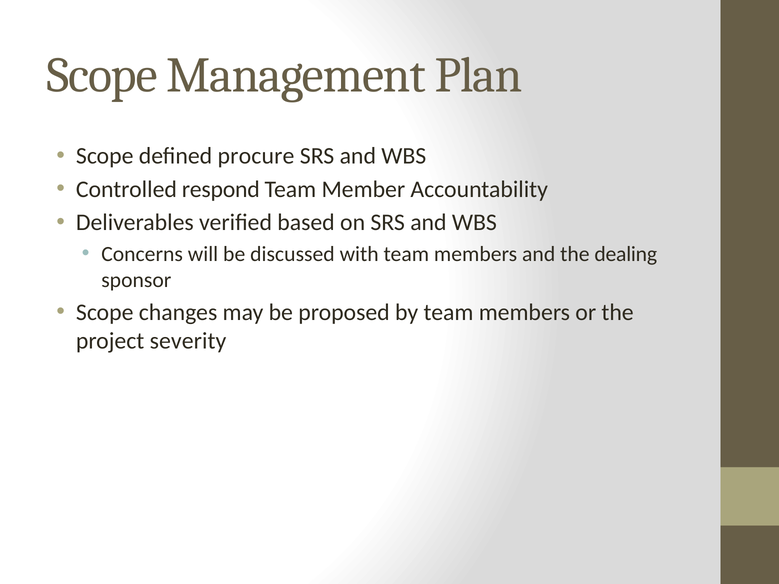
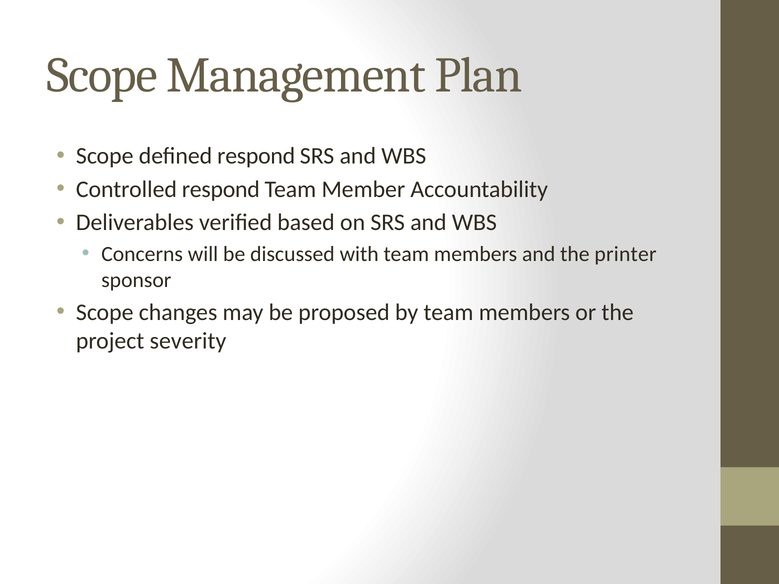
defined procure: procure -> respond
dealing: dealing -> printer
